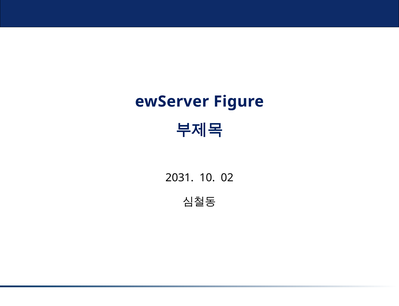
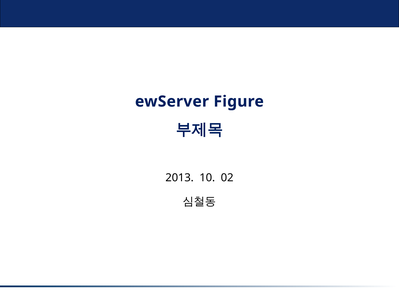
2031: 2031 -> 2013
